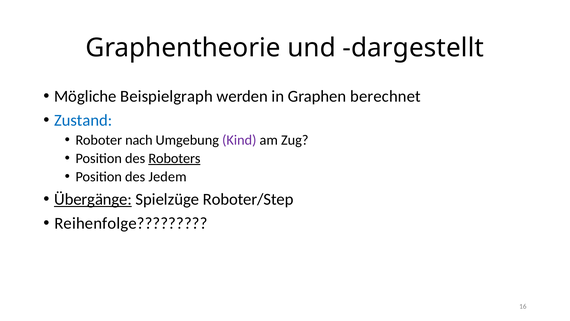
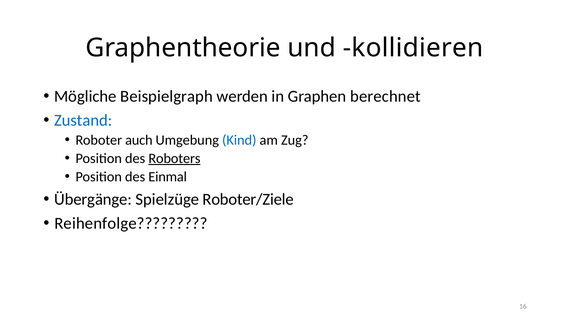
dargestellt: dargestellt -> kollidieren
nach: nach -> auch
Kind colour: purple -> blue
Jedem: Jedem -> Einmal
Übergänge underline: present -> none
Roboter/Step: Roboter/Step -> Roboter/Ziele
